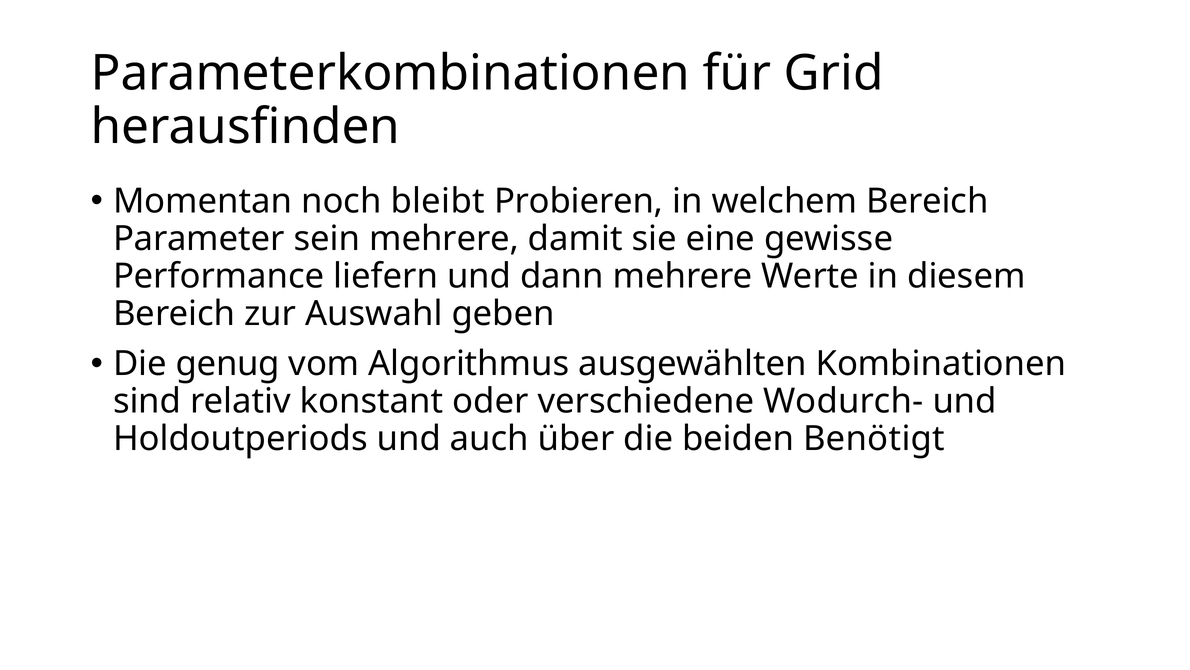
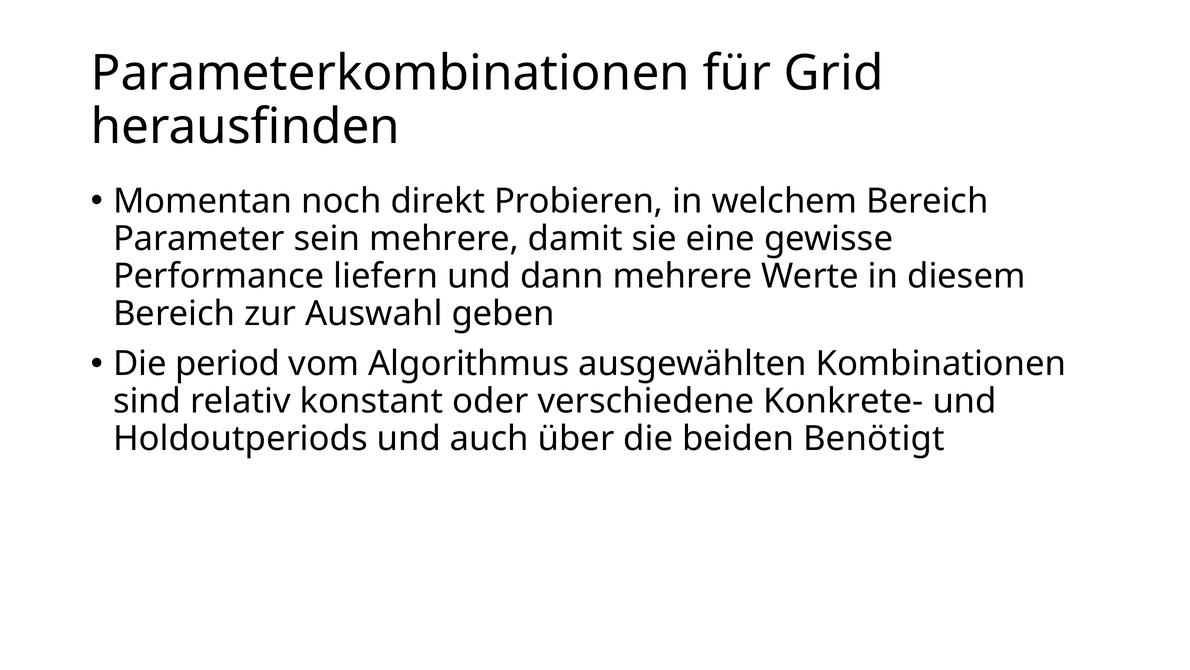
bleibt: bleibt -> direkt
genug: genug -> period
Wodurch-: Wodurch- -> Konkrete-
